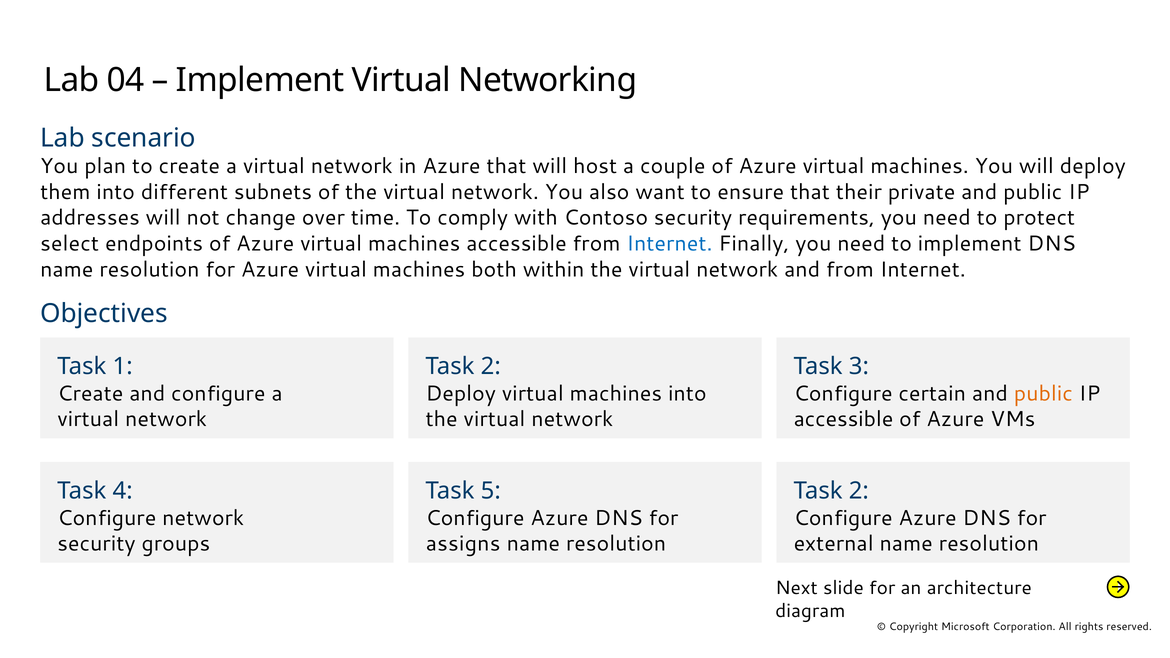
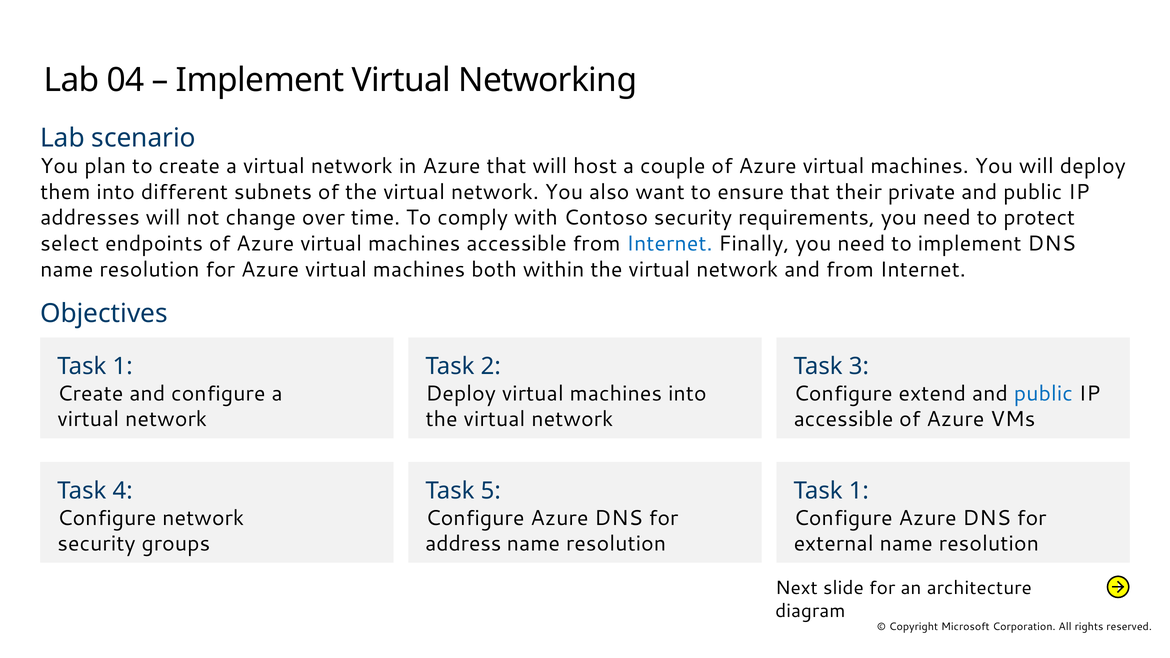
certain: certain -> extend
public at (1043, 394) colour: orange -> blue
2 at (859, 491): 2 -> 1
assigns: assigns -> address
